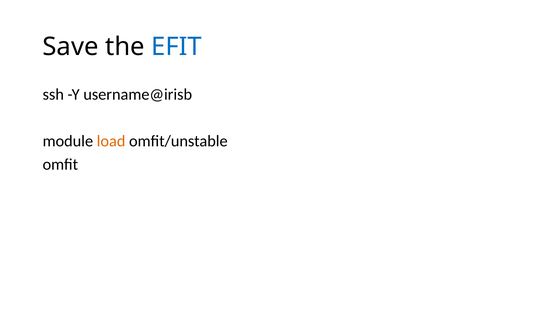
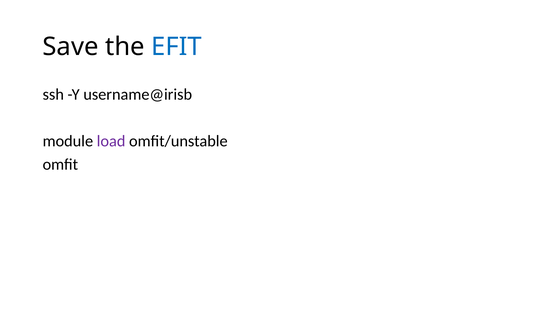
load colour: orange -> purple
